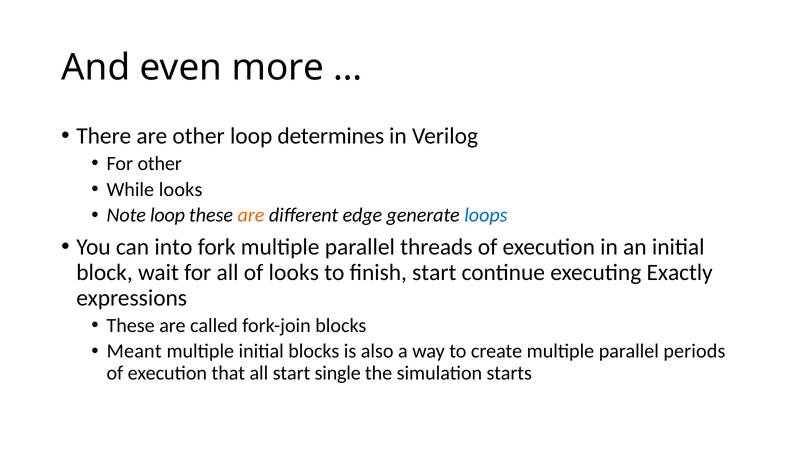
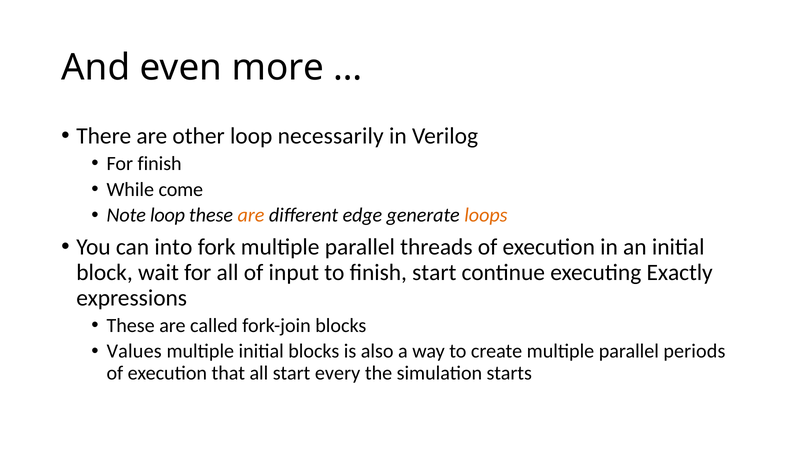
determines: determines -> necessarily
For other: other -> finish
While looks: looks -> come
loops colour: blue -> orange
of looks: looks -> input
Meant: Meant -> Values
single: single -> every
